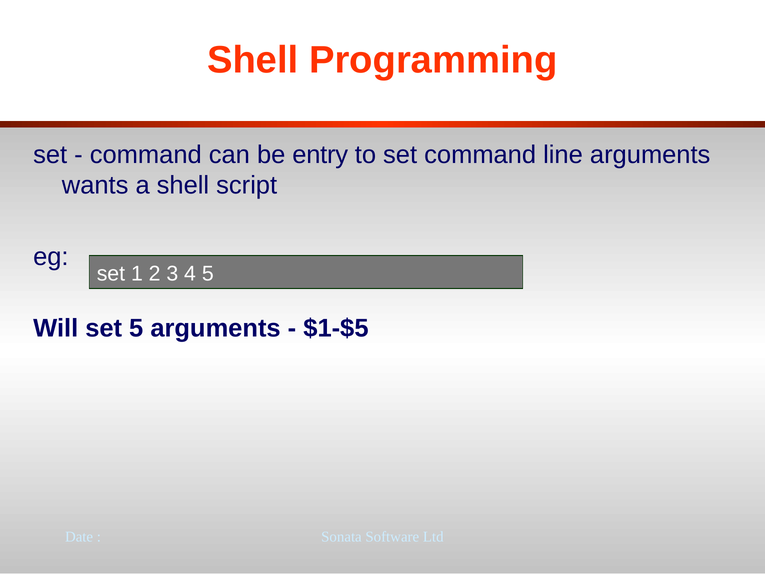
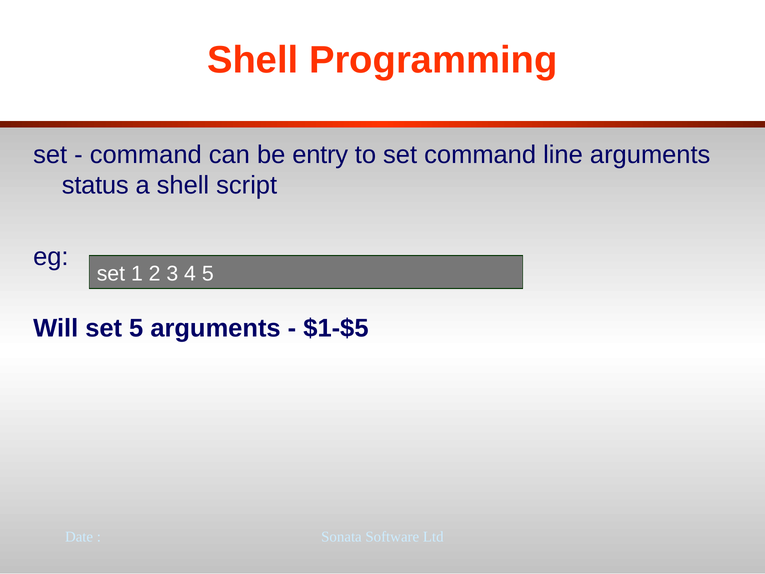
wants: wants -> status
